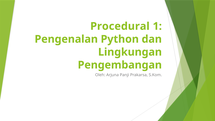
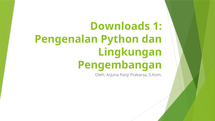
Procedural: Procedural -> Downloads
